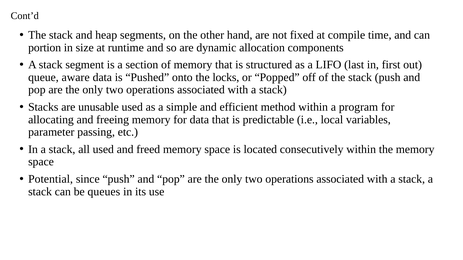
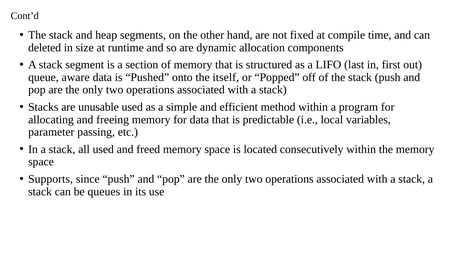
portion: portion -> deleted
locks: locks -> itself
Potential: Potential -> Supports
